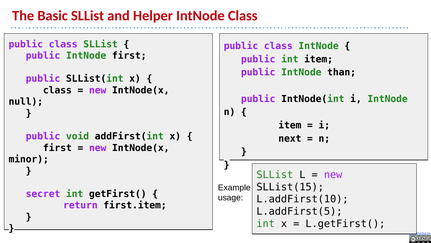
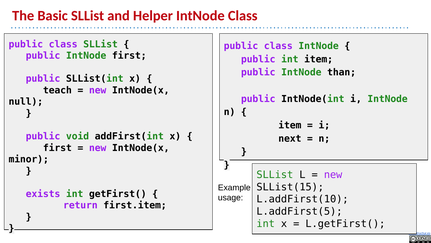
class at (57, 90): class -> teach
secret: secret -> exists
